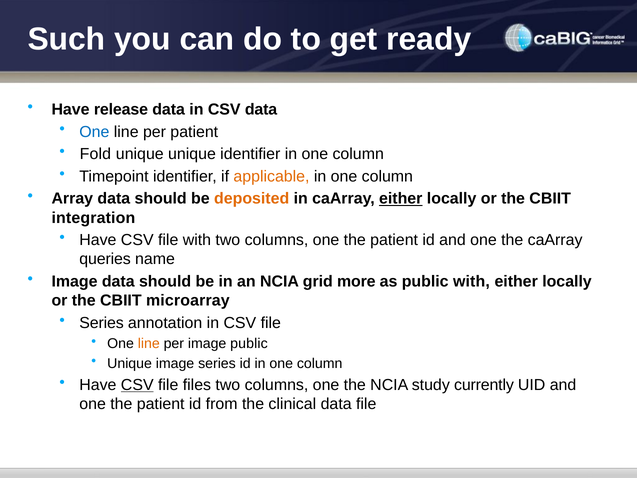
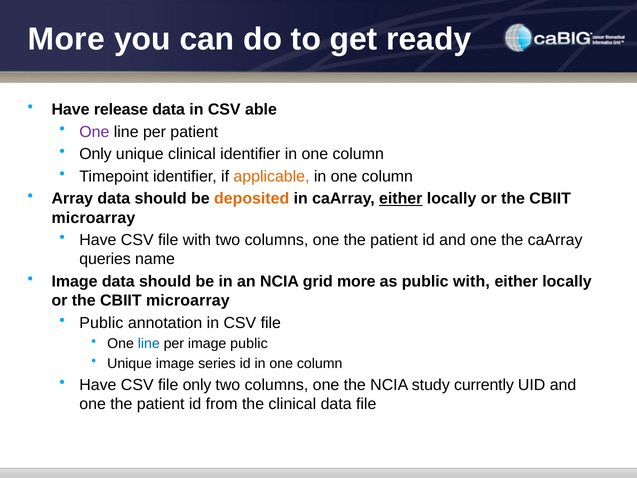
Such at (67, 39): Such -> More
CSV data: data -> able
One at (94, 132) colour: blue -> purple
Fold at (95, 154): Fold -> Only
unique unique: unique -> clinical
integration at (93, 218): integration -> microarray
Series at (102, 323): Series -> Public
line at (149, 344) colour: orange -> blue
CSV at (137, 385) underline: present -> none
file files: files -> only
